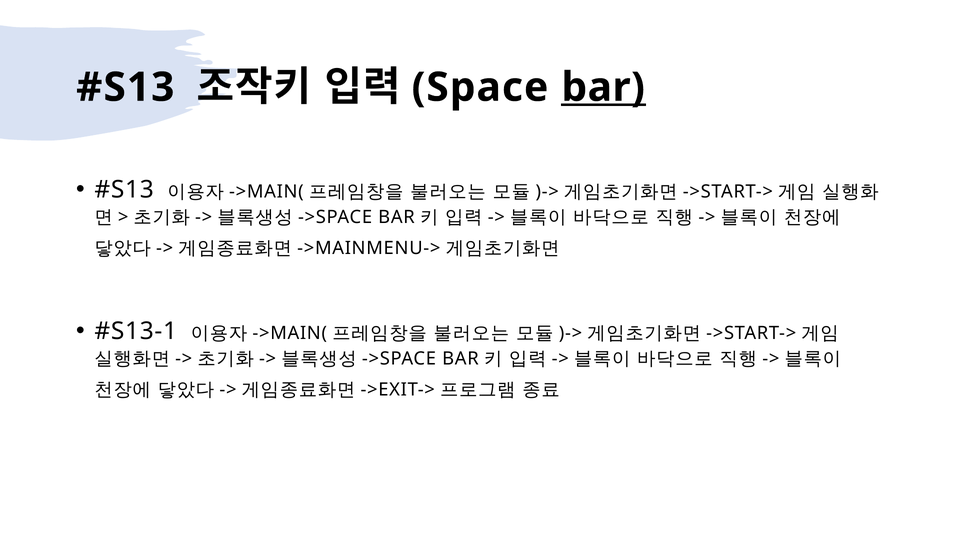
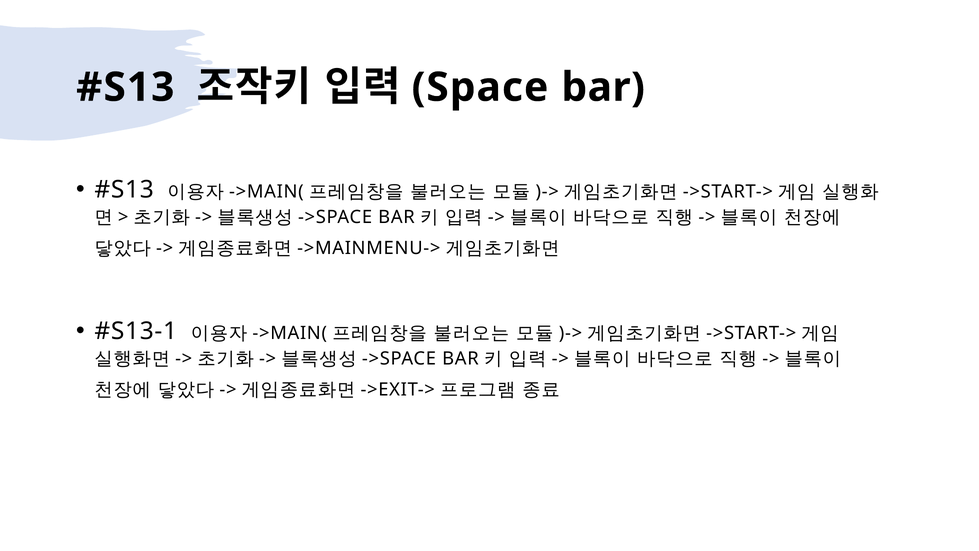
bar at (603, 87) underline: present -> none
